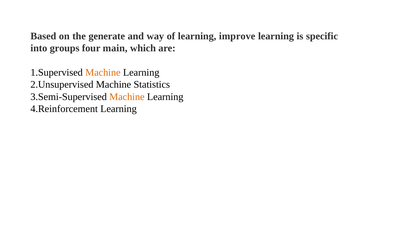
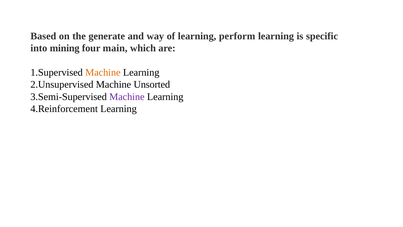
improve: improve -> perform
groups: groups -> mining
Statistics: Statistics -> Unsorted
Machine at (127, 97) colour: orange -> purple
